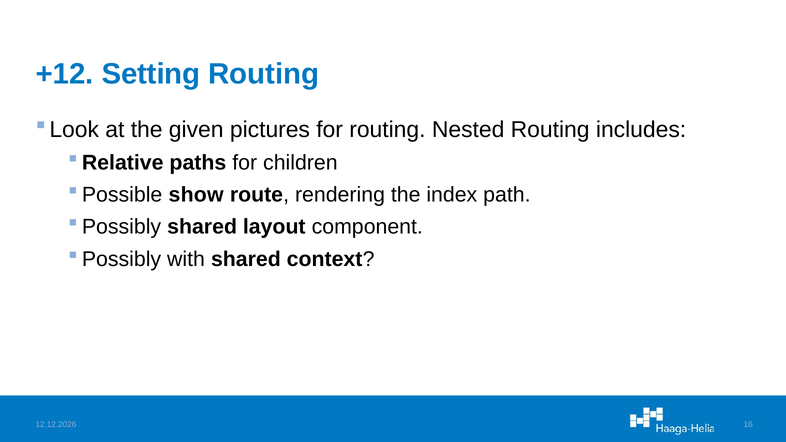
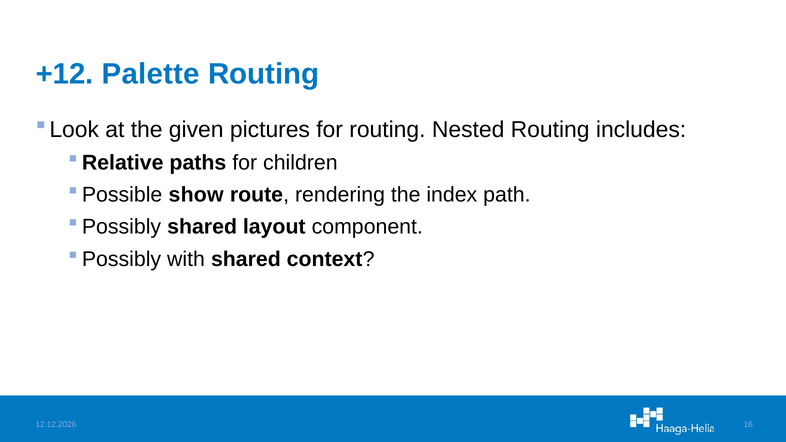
Setting: Setting -> Palette
